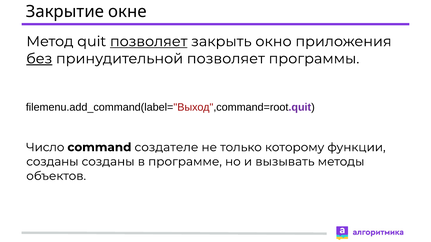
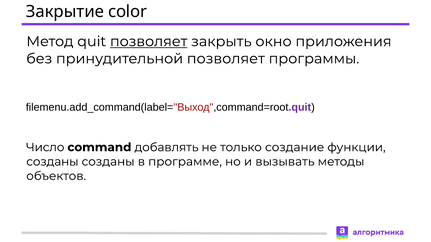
окне: окне -> color
без underline: present -> none
создателе: создателе -> добавлять
которому: которому -> создание
